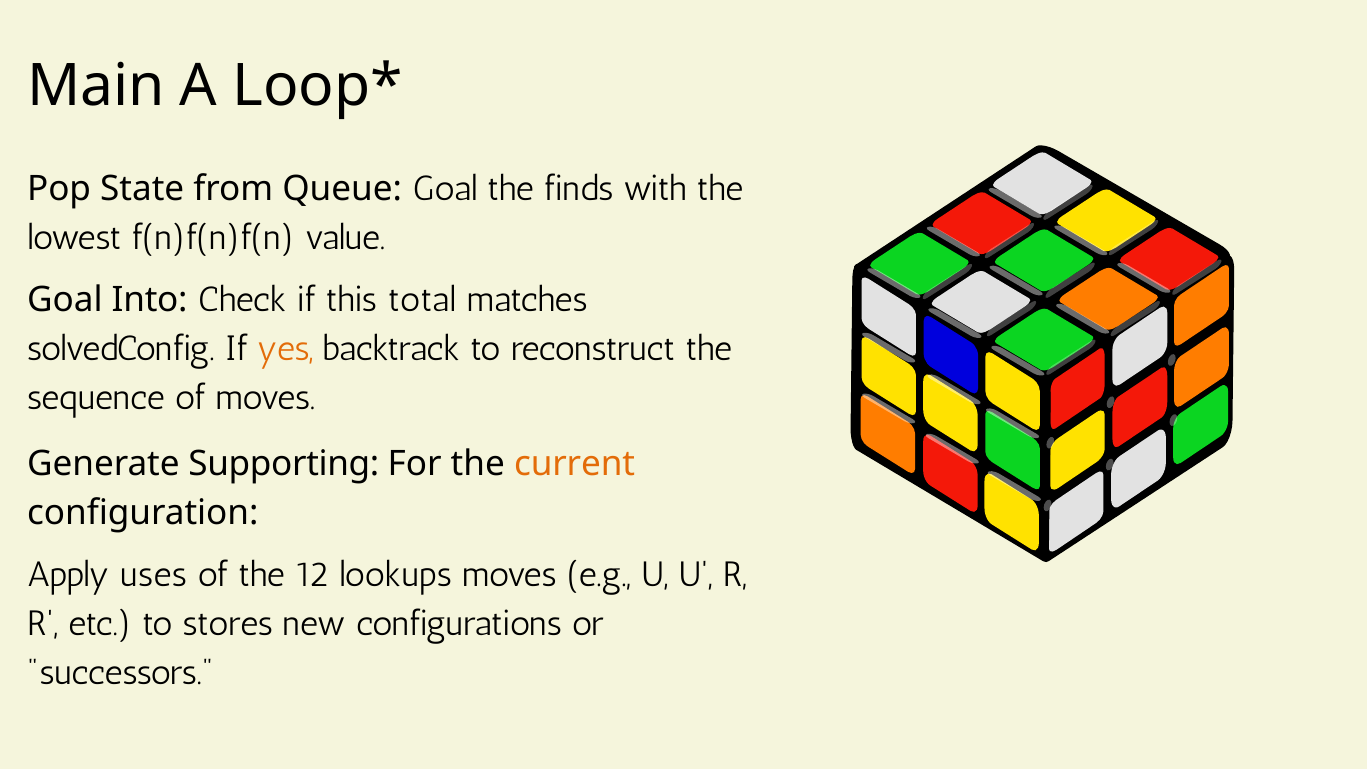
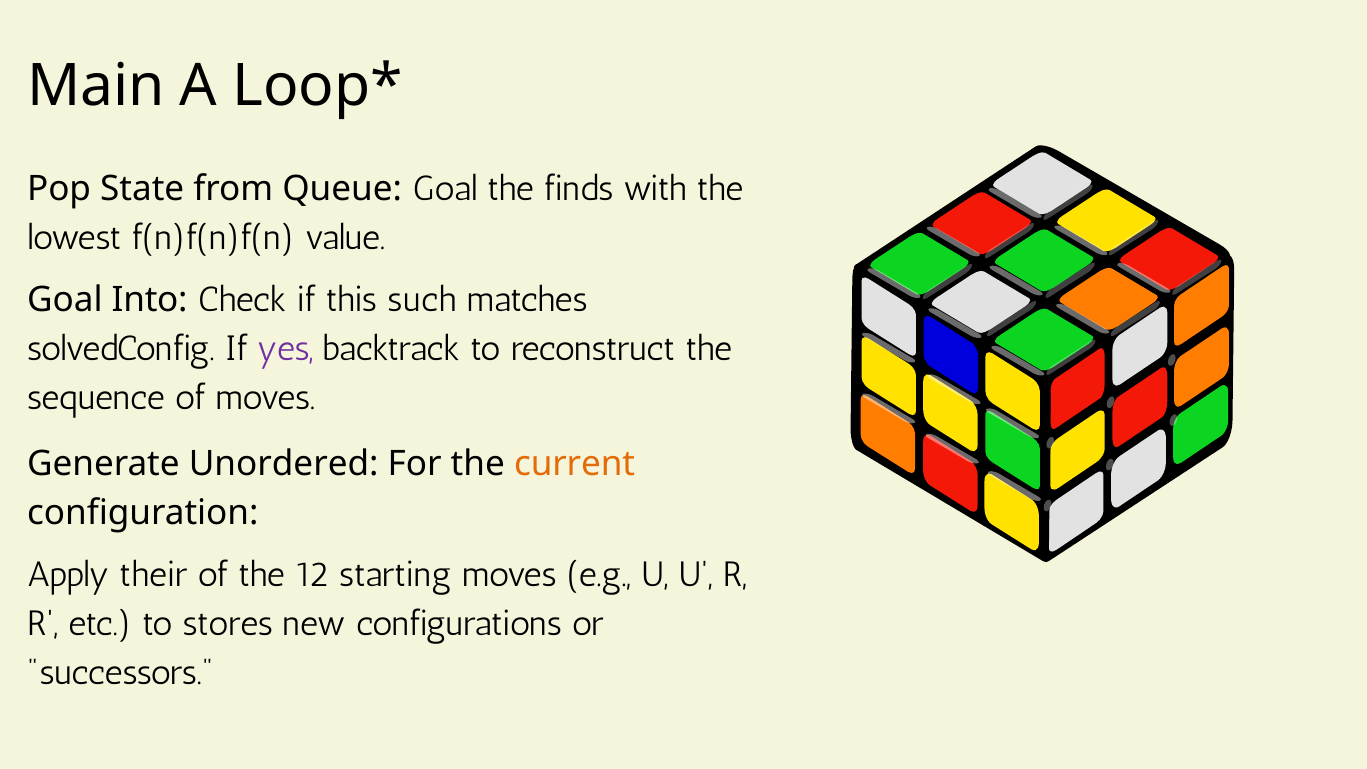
total: total -> such
yes colour: orange -> purple
Supporting: Supporting -> Unordered
uses: uses -> their
lookups: lookups -> starting
